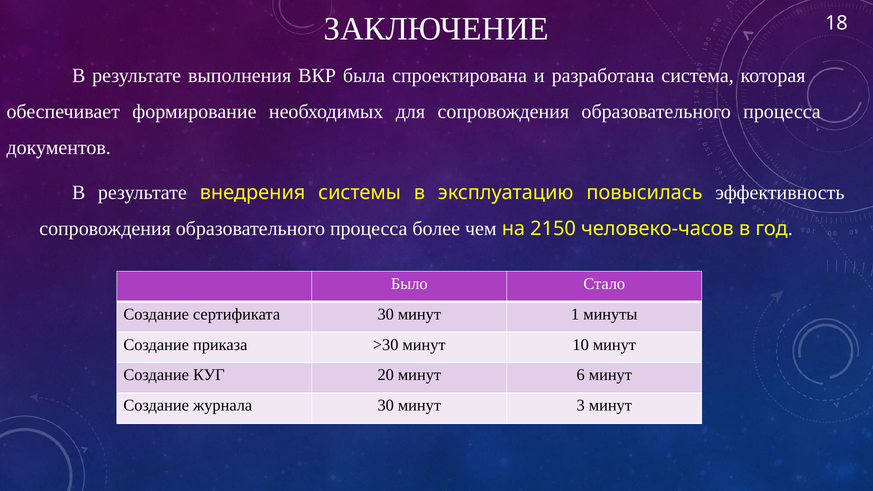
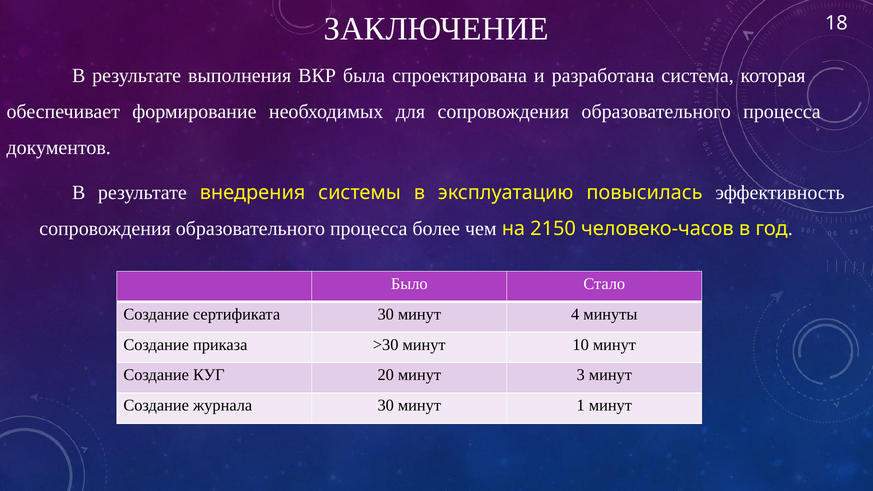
1: 1 -> 4
6: 6 -> 3
3: 3 -> 1
